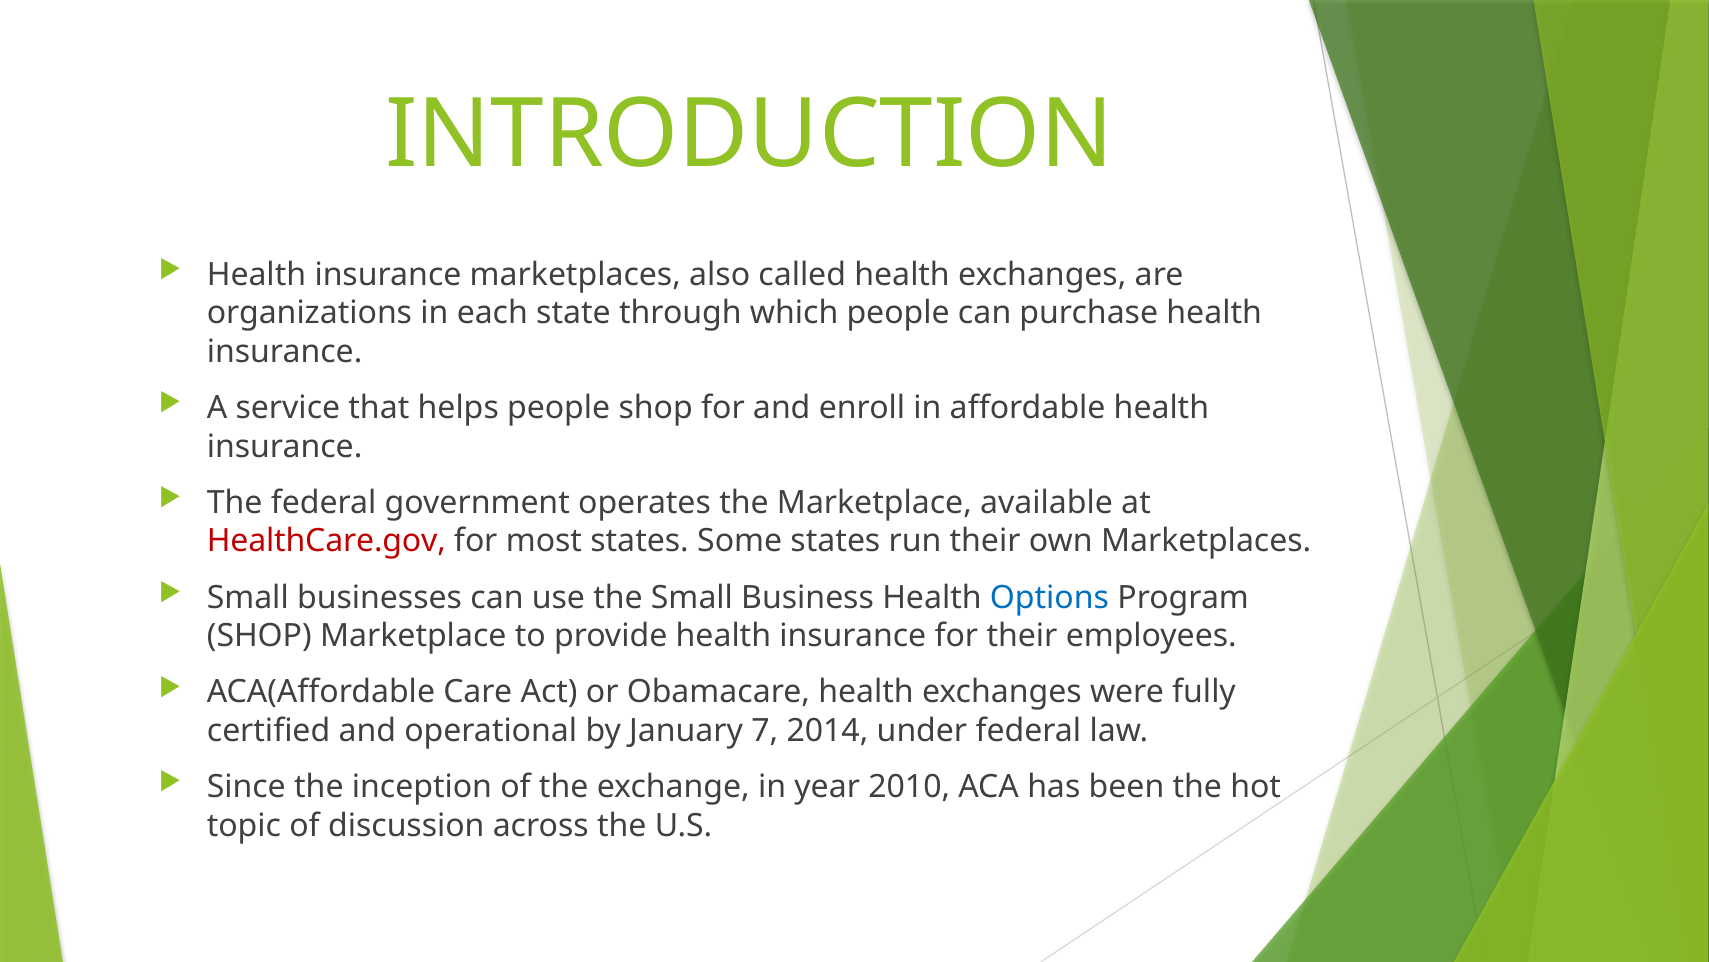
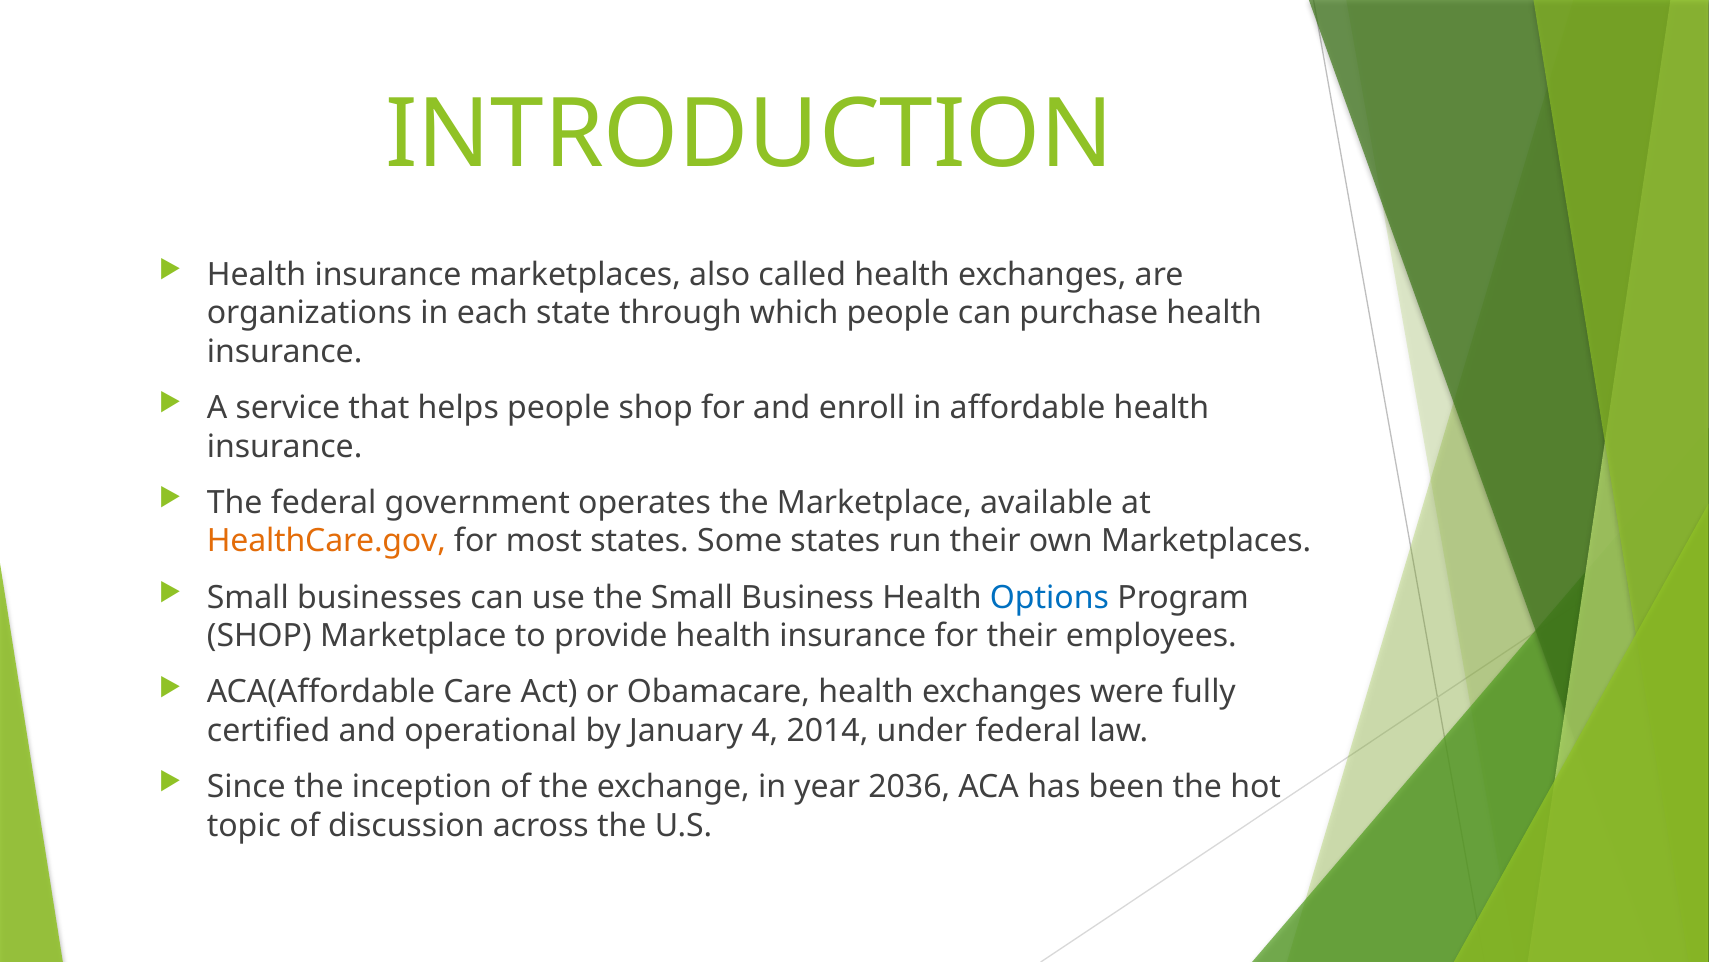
HealthCare.gov colour: red -> orange
7: 7 -> 4
2010: 2010 -> 2036
